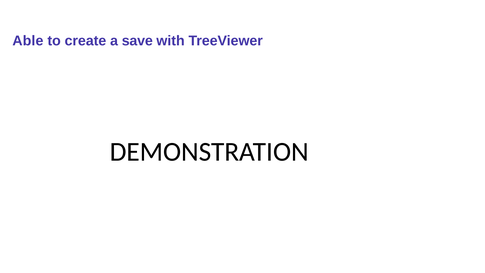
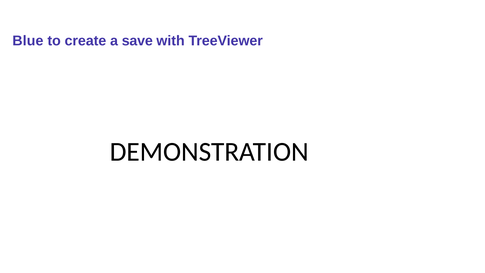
Able: Able -> Blue
